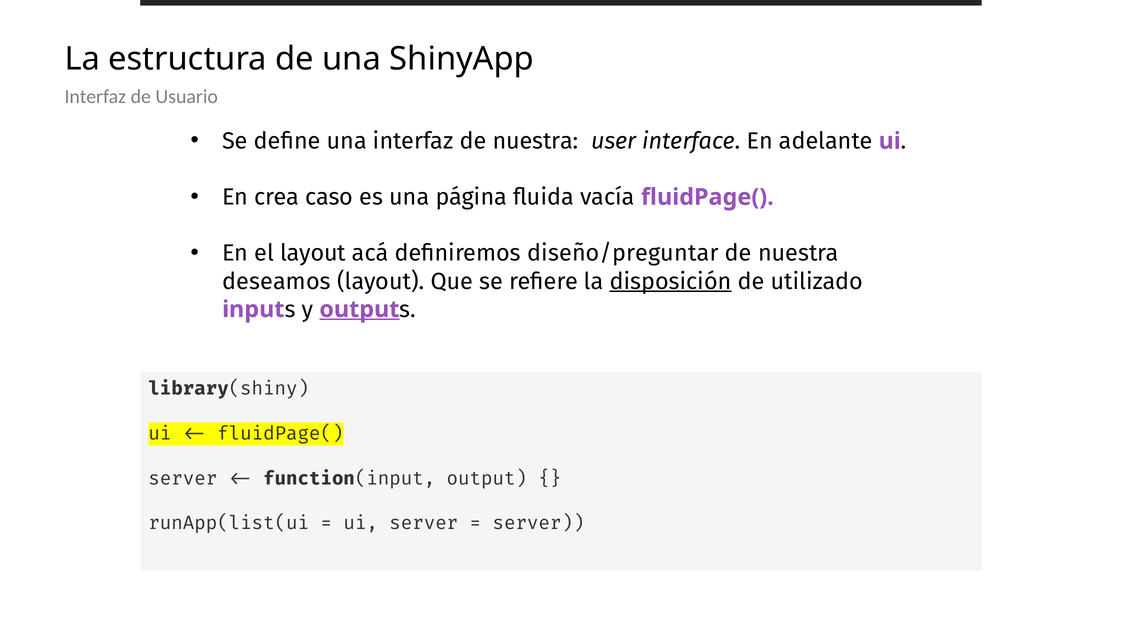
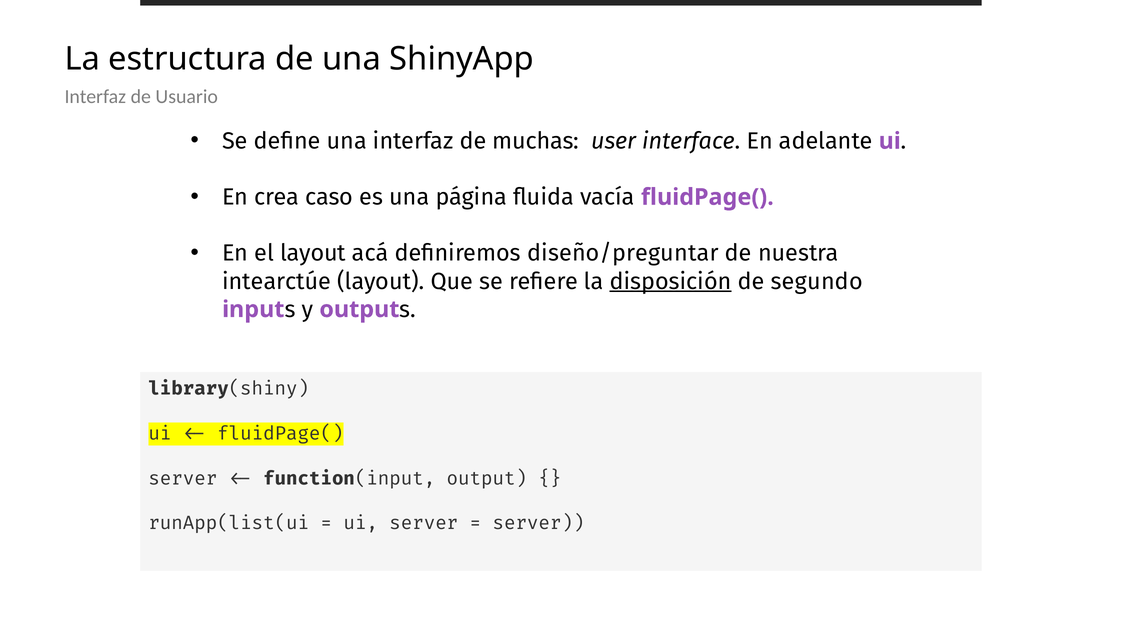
interfaz de nuestra: nuestra -> muchas
deseamos: deseamos -> intearctúe
utilizado: utilizado -> segundo
output at (359, 309) underline: present -> none
